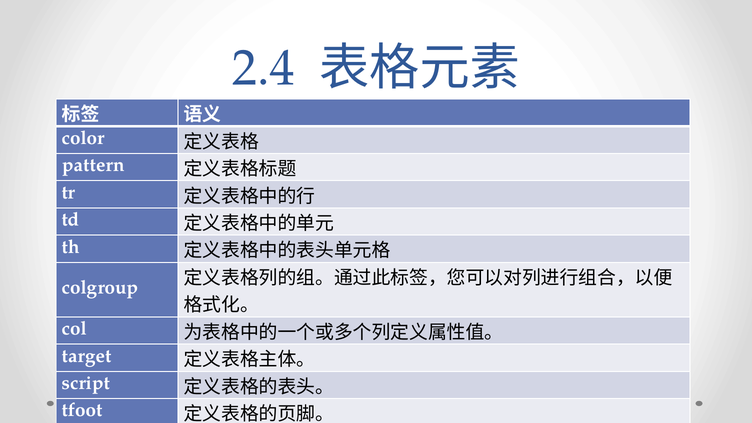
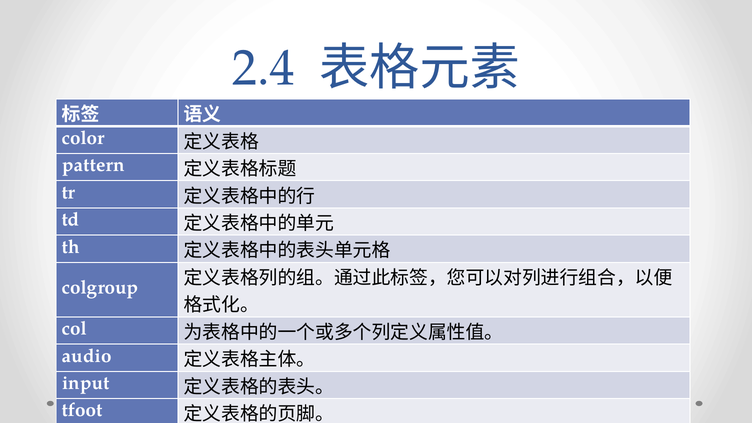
target: target -> audio
script: script -> input
